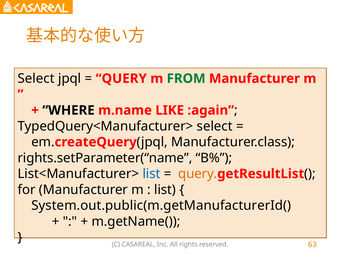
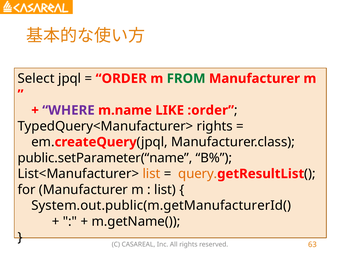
QUERY at (121, 79): QUERY -> ORDER
WHERE colour: black -> purple
:again: :again -> :order
TypedQuery<Manufacturer> select: select -> rights
rights.setParameter(“name: rights.setParameter(“name -> public.setParameter(“name
list at (151, 174) colour: blue -> orange
